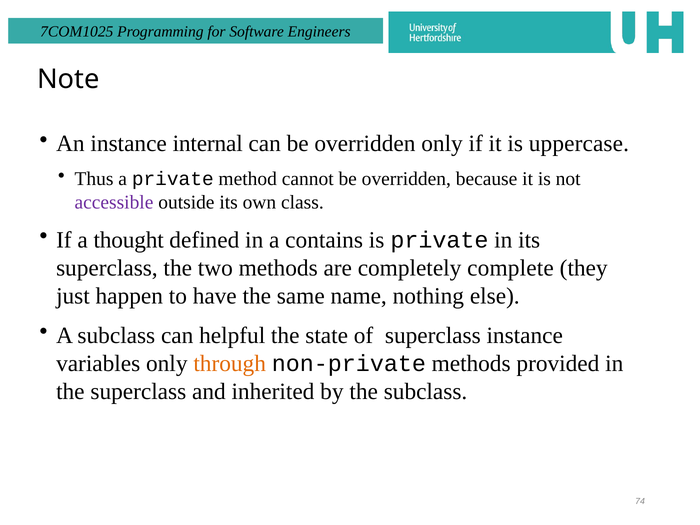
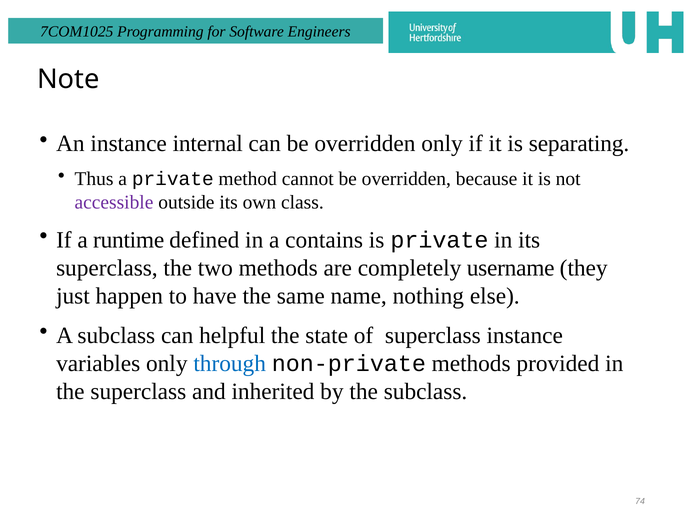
uppercase: uppercase -> separating
thought: thought -> runtime
complete: complete -> username
through colour: orange -> blue
